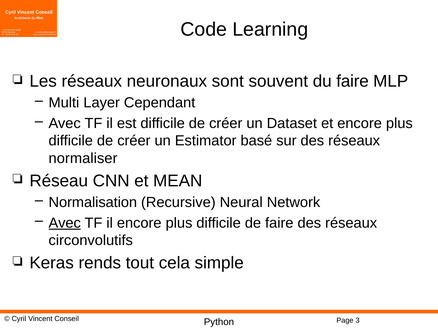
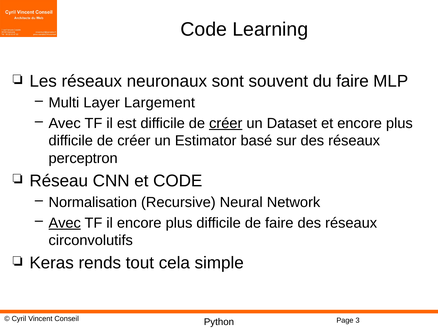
Cependant: Cependant -> Largement
créer at (226, 123) underline: none -> present
normaliser: normaliser -> perceptron
et MEAN: MEAN -> CODE
